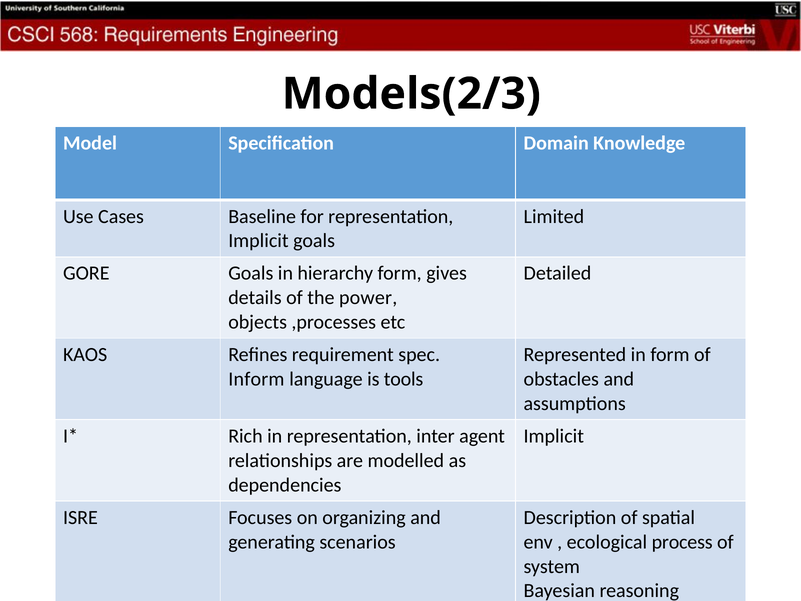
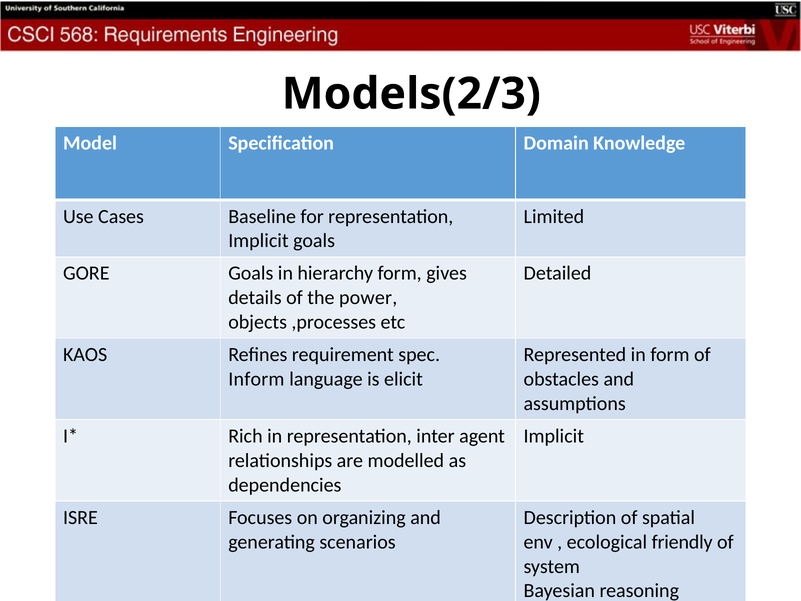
tools: tools -> elicit
process: process -> friendly
